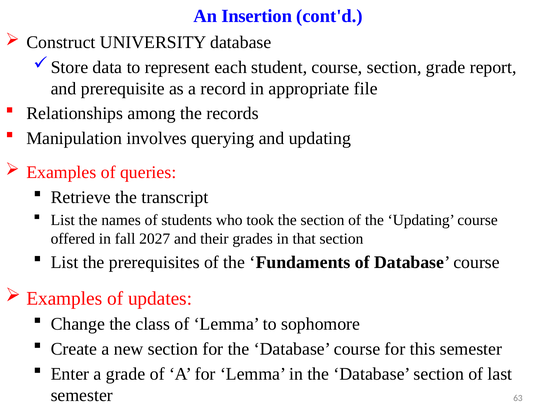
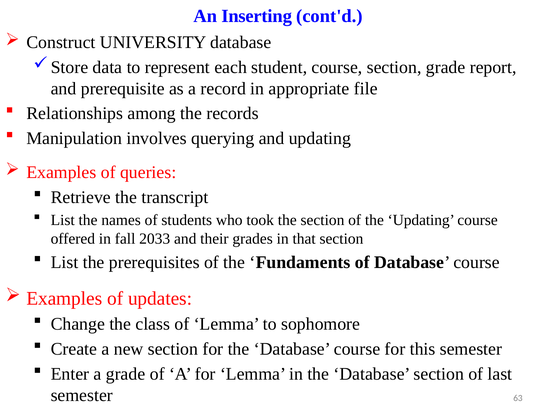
Insertion: Insertion -> Inserting
2027: 2027 -> 2033
